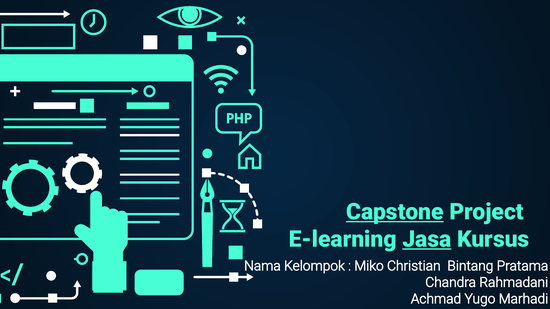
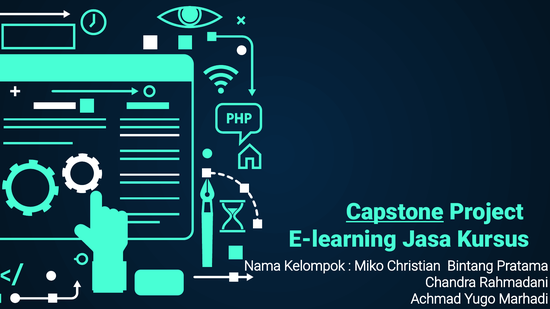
Jasa underline: present -> none
